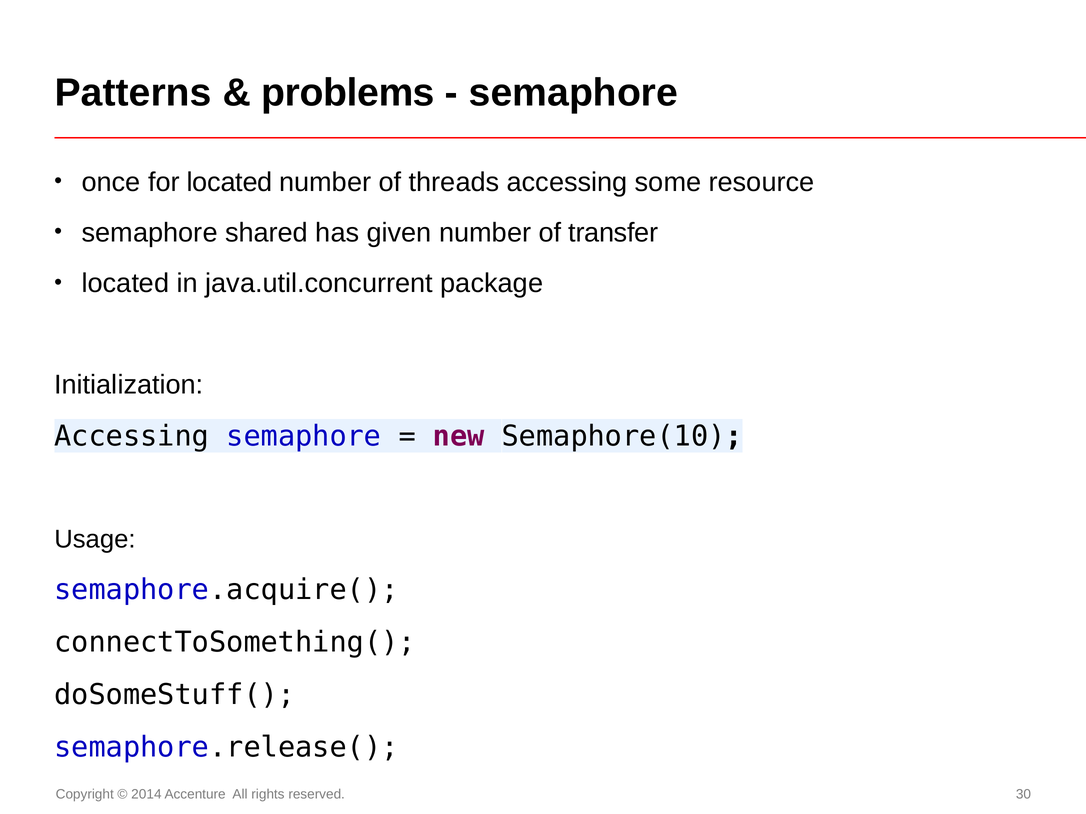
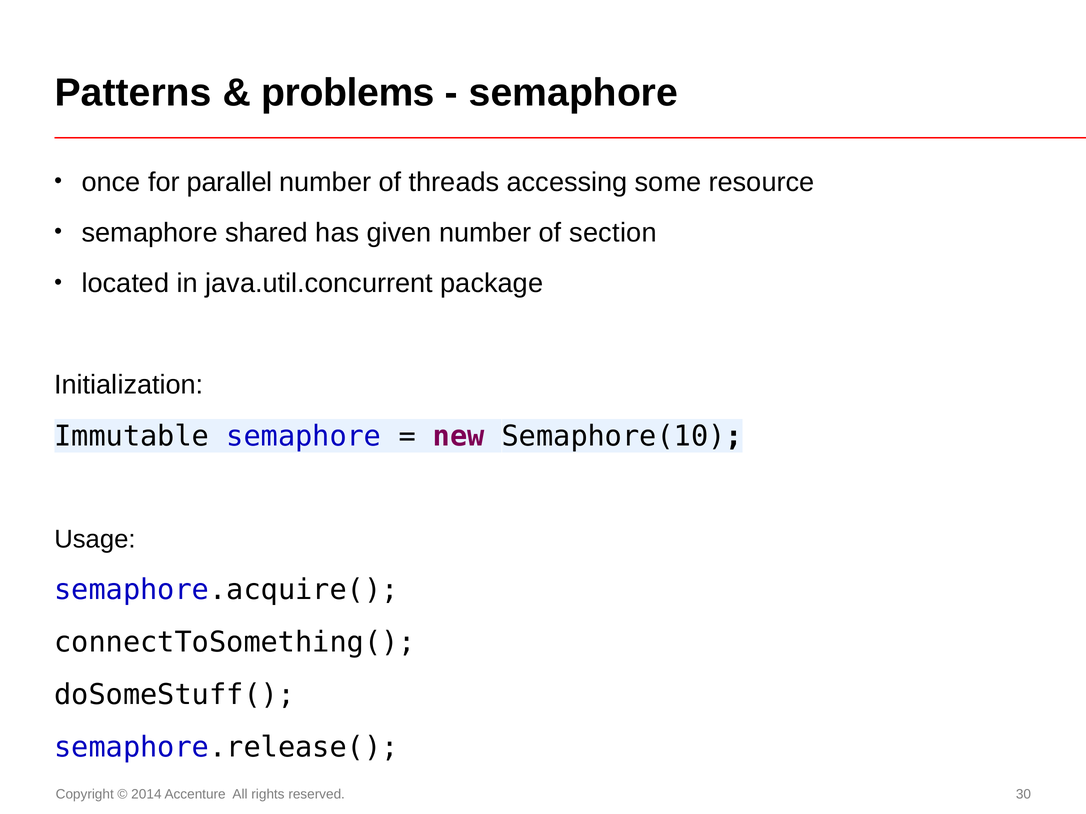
for located: located -> parallel
transfer: transfer -> section
Accessing at (132, 437): Accessing -> Immutable
